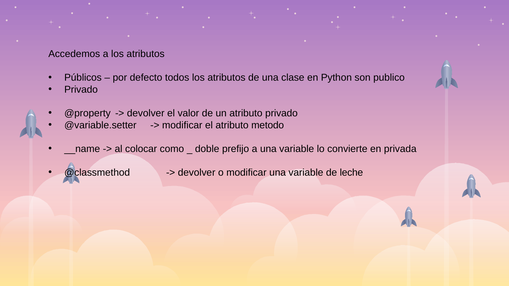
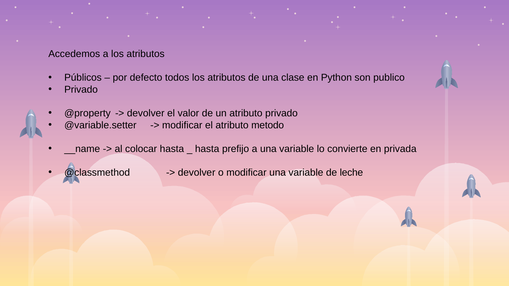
colocar como: como -> hasta
doble at (207, 149): doble -> hasta
